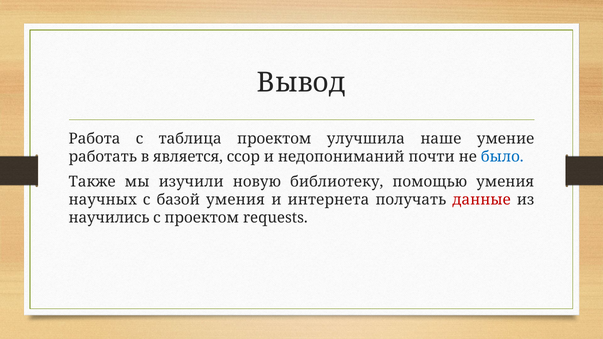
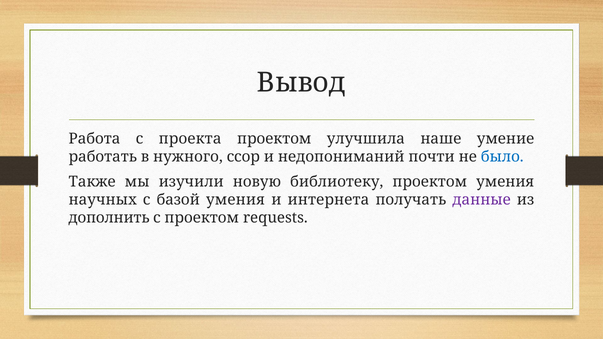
таблица: таблица -> проекта
является: является -> нужного
библиотеку помощью: помощью -> проектом
данные colour: red -> purple
научились: научились -> дополнить
